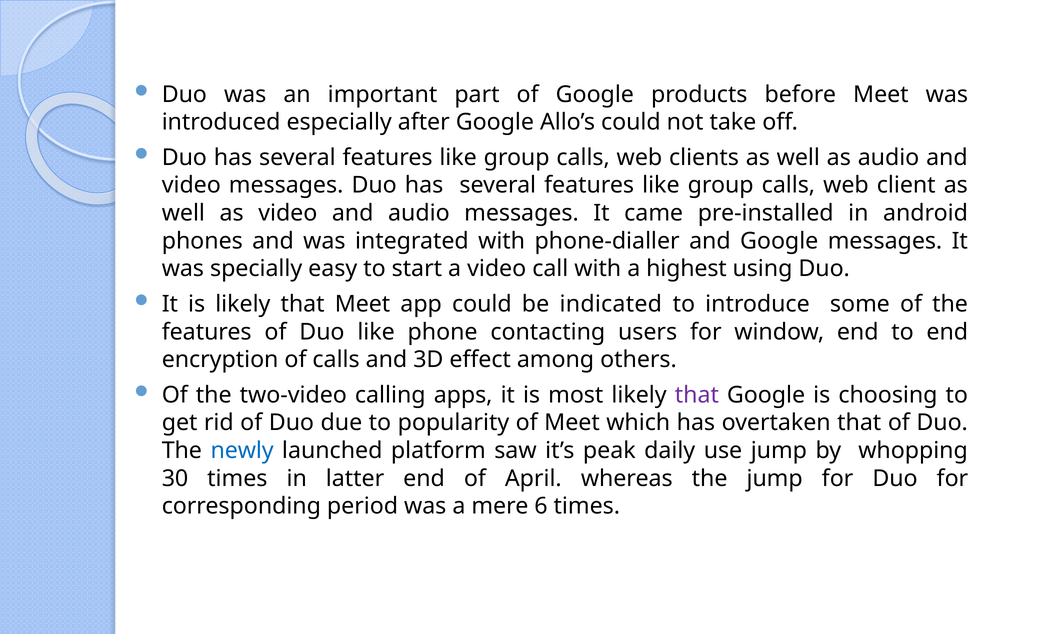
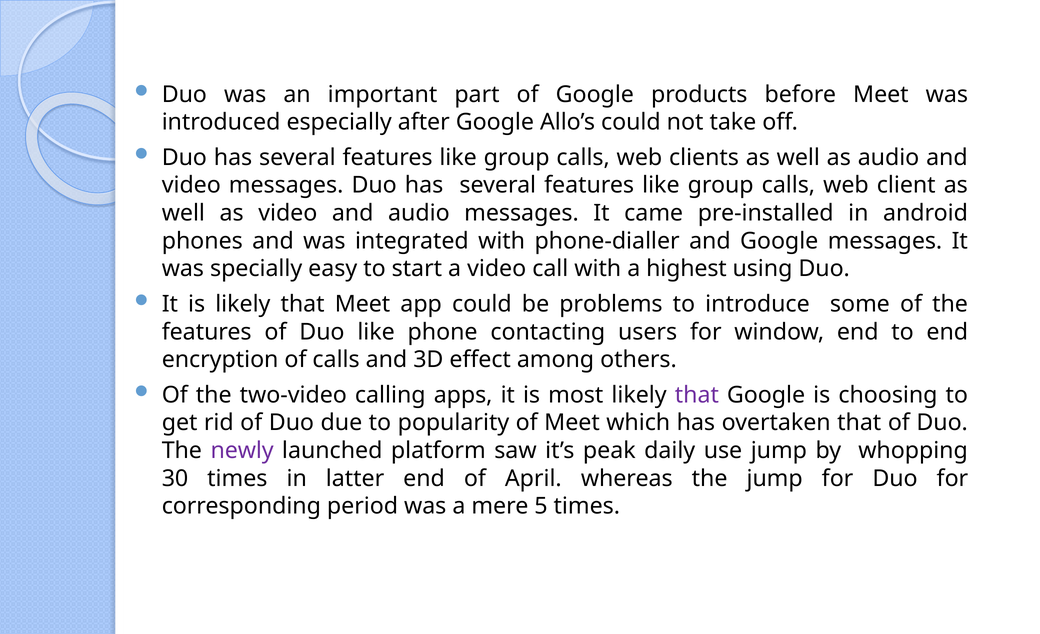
indicated: indicated -> problems
newly colour: blue -> purple
6: 6 -> 5
